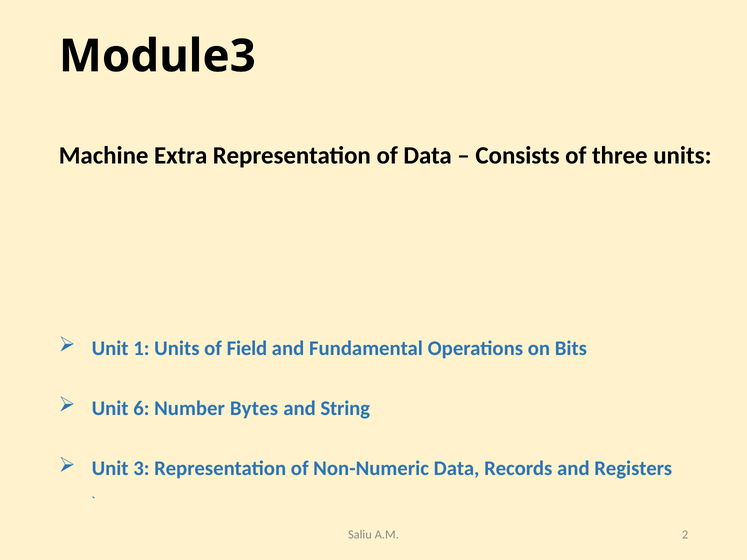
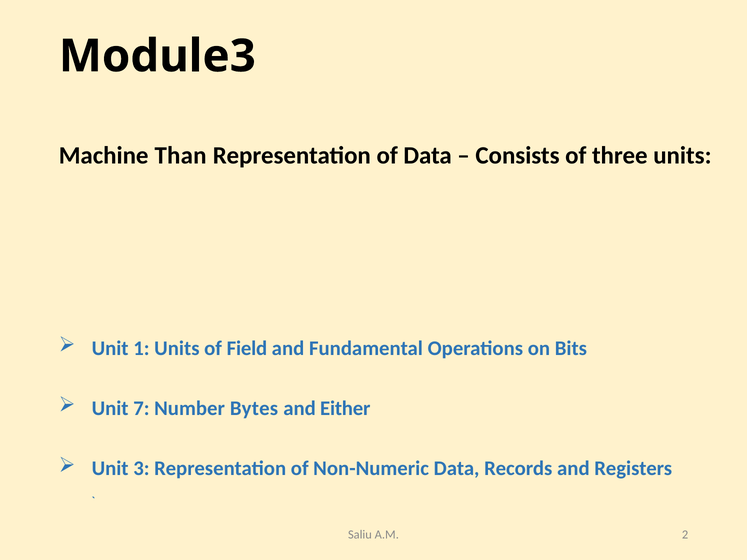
Extra: Extra -> Than
6: 6 -> 7
String: String -> Either
